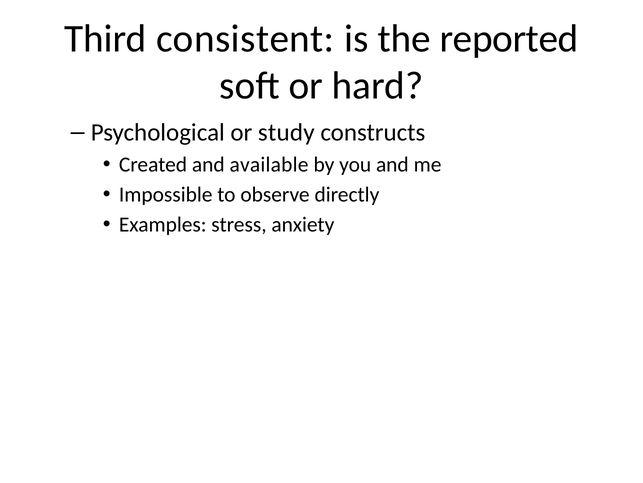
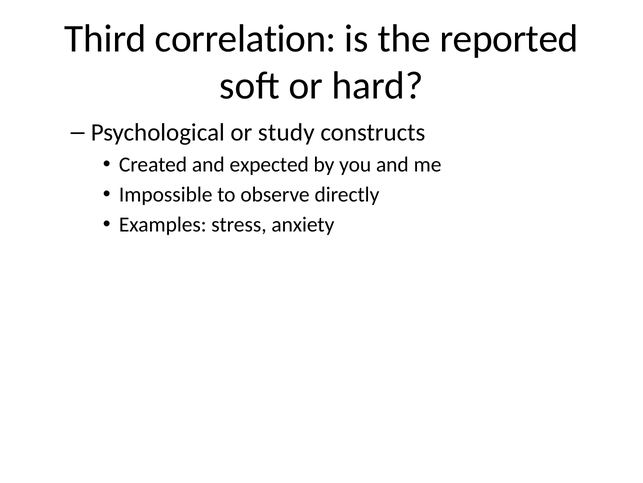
consistent: consistent -> correlation
available: available -> expected
